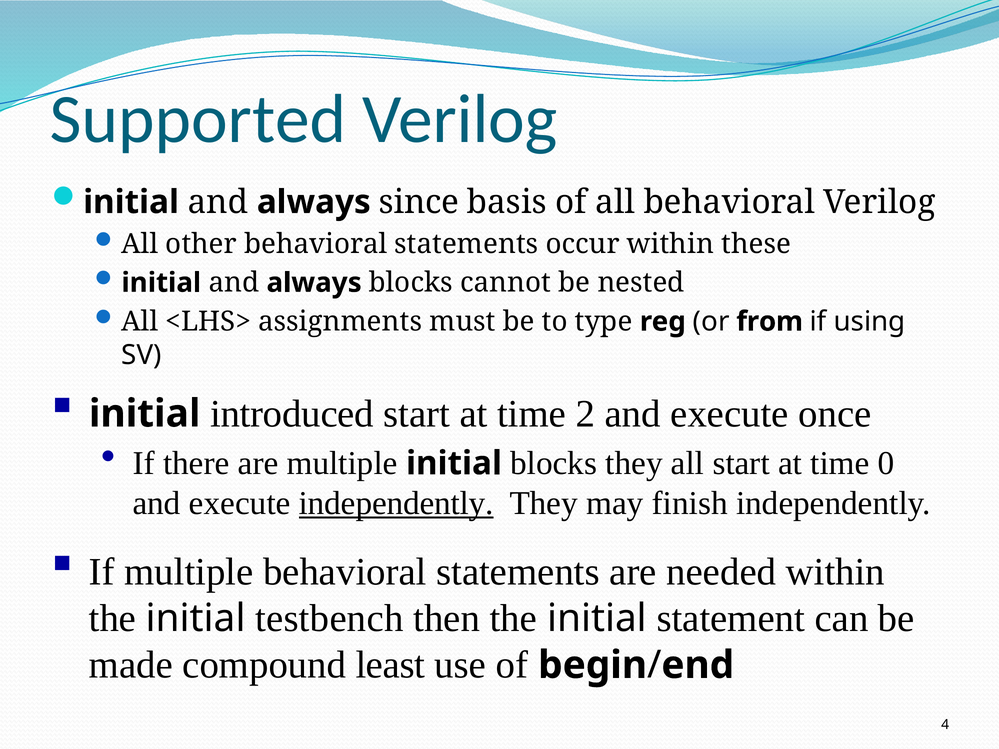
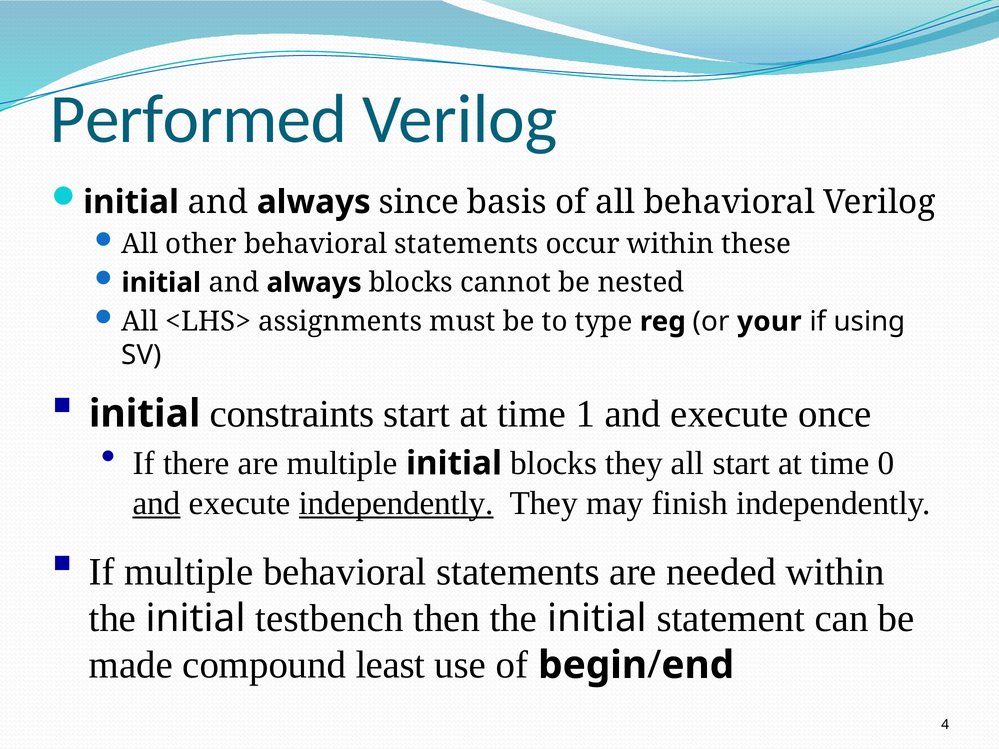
Supported: Supported -> Performed
from: from -> your
introduced: introduced -> constraints
2: 2 -> 1
and at (157, 503) underline: none -> present
